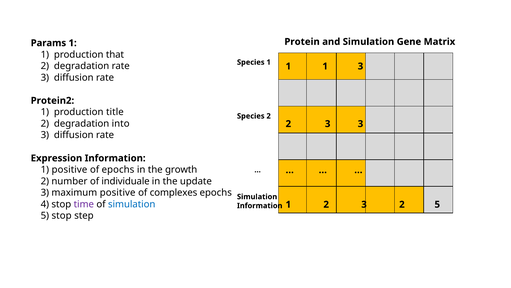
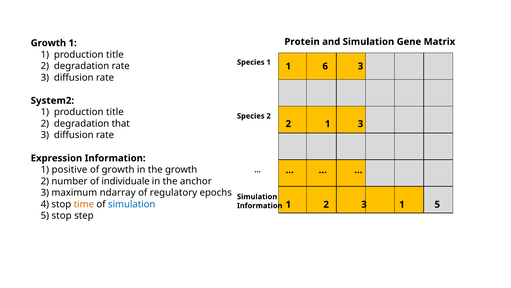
Params at (48, 43): Params -> Growth
that at (115, 54): that -> title
1 at (325, 66): 1 -> 6
Protein2: Protein2 -> System2
into: into -> that
3 at (328, 124): 3 -> 1
of epochs: epochs -> growth
update: update -> anchor
maximum positive: positive -> ndarray
complexes: complexes -> regulatory
time colour: purple -> orange
2 3 2: 2 -> 1
